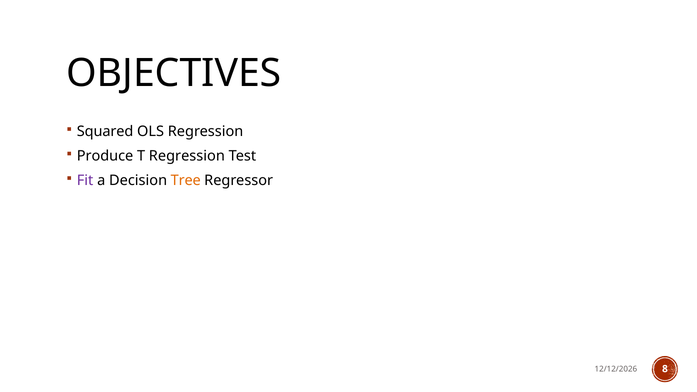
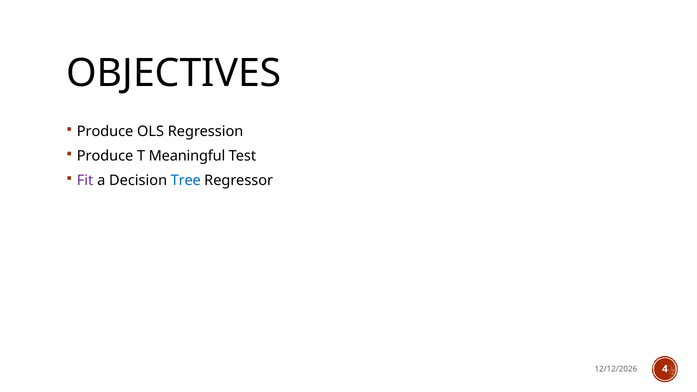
Squared at (105, 132): Squared -> Produce
T Regression: Regression -> Meaningful
Tree colour: orange -> blue
8: 8 -> 4
